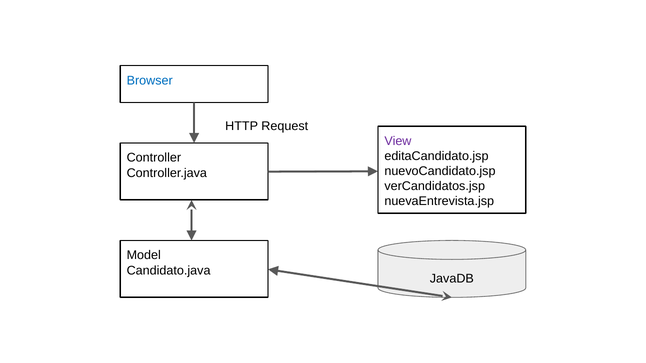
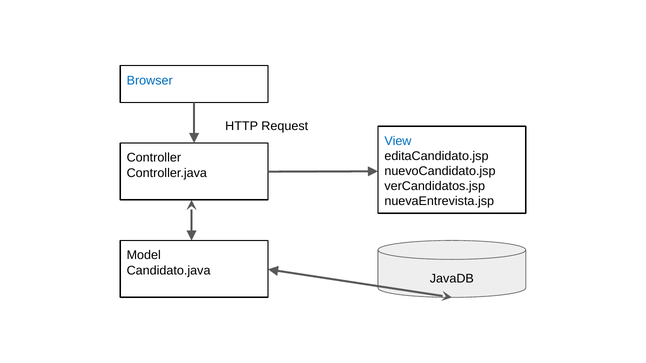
View colour: purple -> blue
